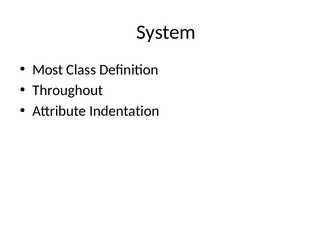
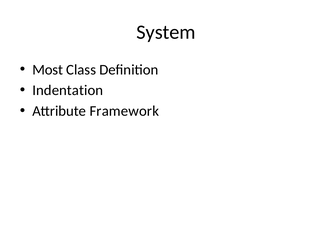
Throughout: Throughout -> Indentation
Indentation: Indentation -> Framework
